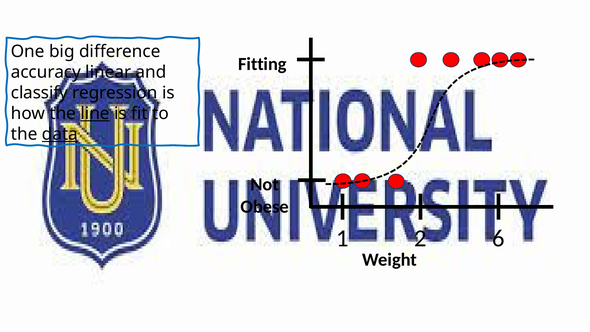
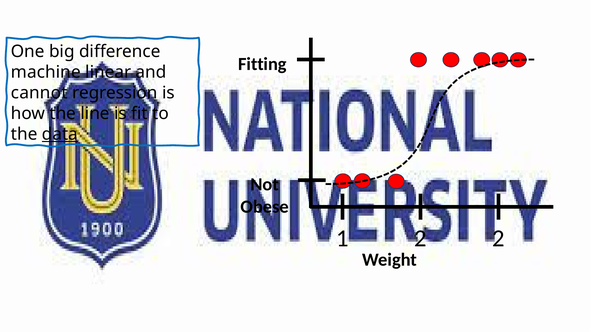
accuracy: accuracy -> machine
classify: classify -> cannot
line underline: present -> none
2 6: 6 -> 2
